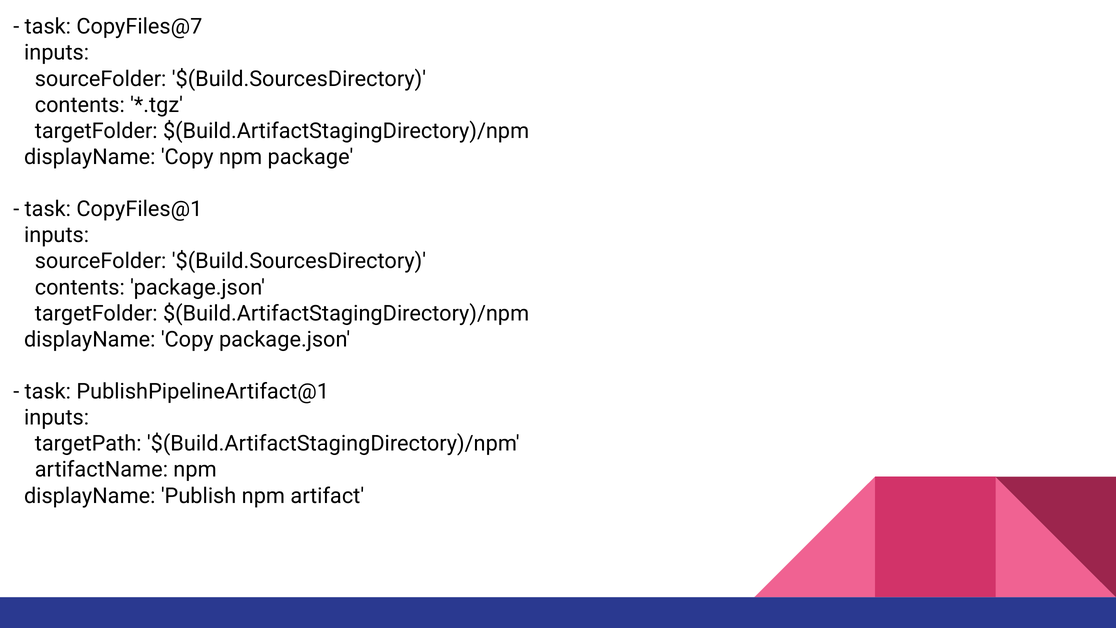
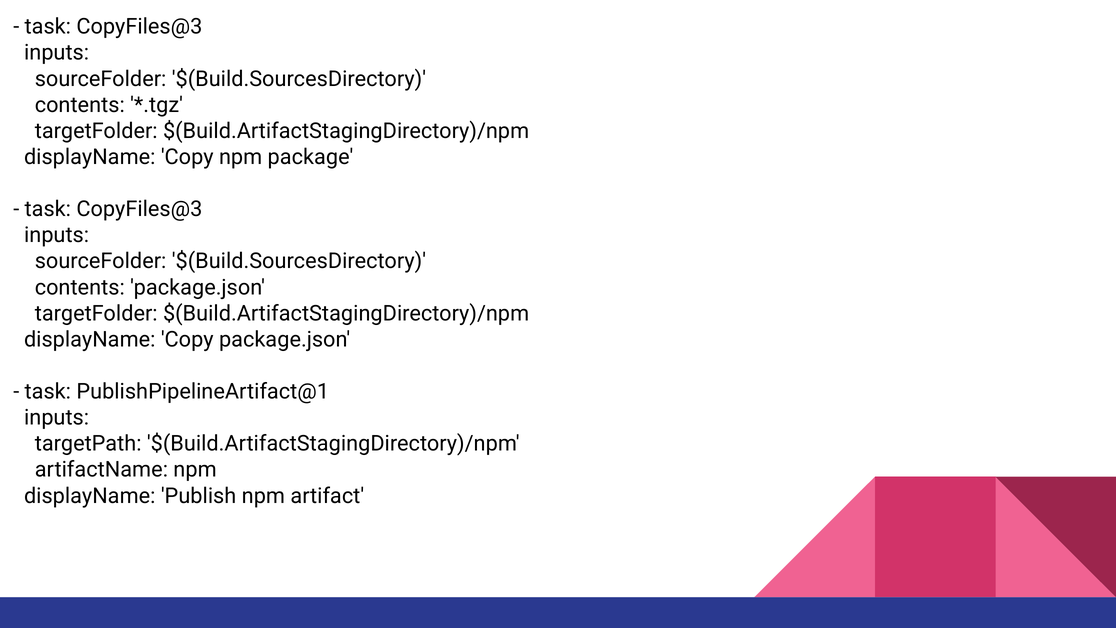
CopyFiles@7 at (139, 27): CopyFiles@7 -> CopyFiles@3
CopyFiles@1 at (139, 209): CopyFiles@1 -> CopyFiles@3
